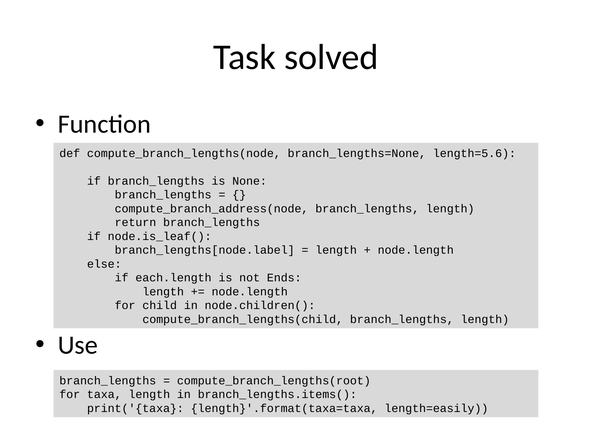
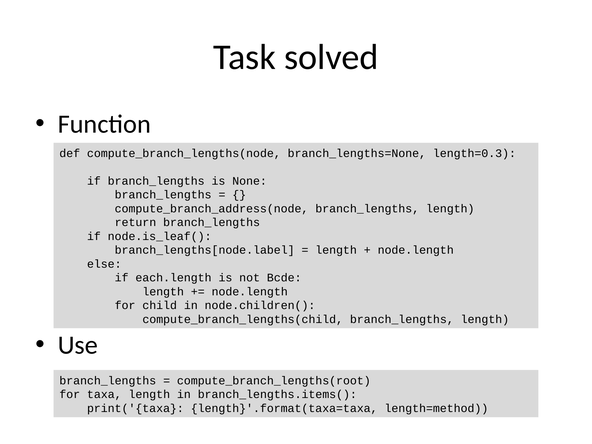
length=5.6: length=5.6 -> length=0.3
Ends: Ends -> Bcde
length=easily: length=easily -> length=method
